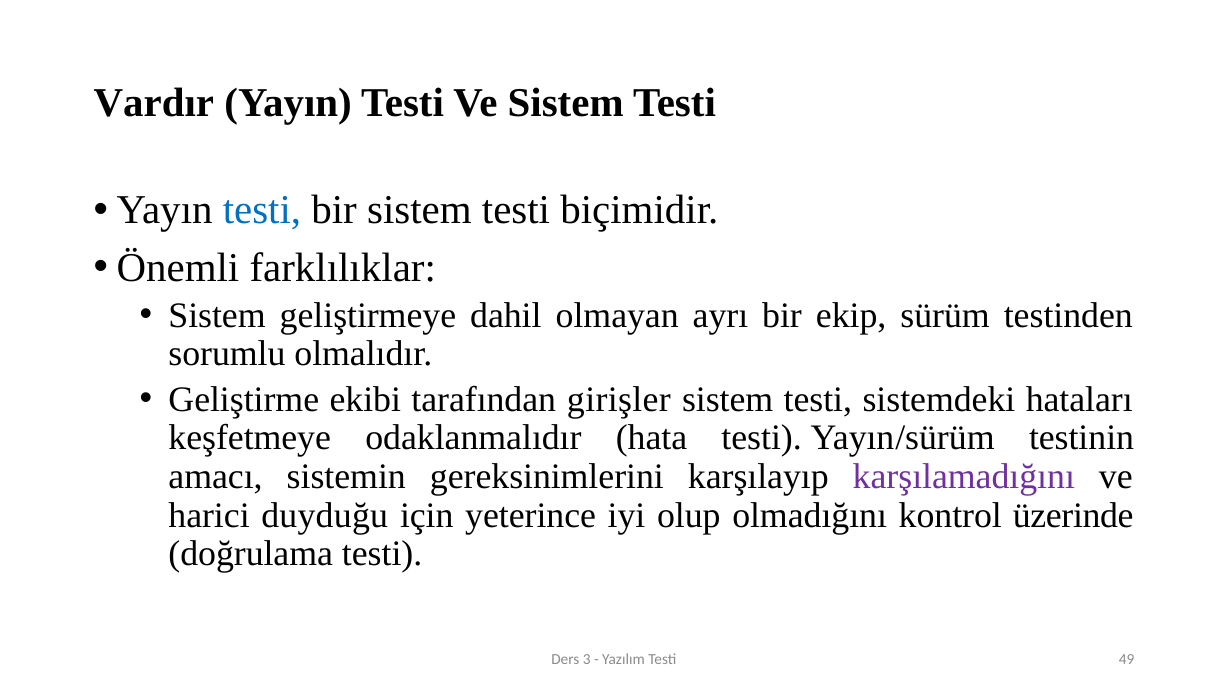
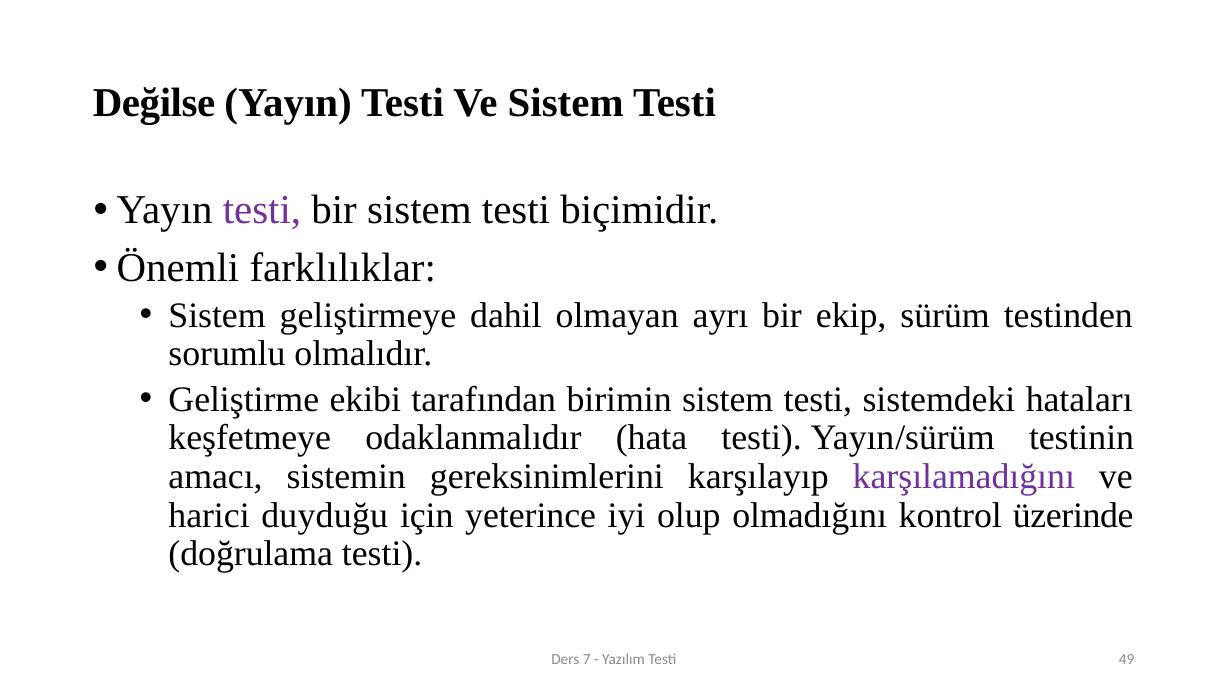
Vardır: Vardır -> Değilse
testi at (262, 210) colour: blue -> purple
girişler: girişler -> birimin
3: 3 -> 7
